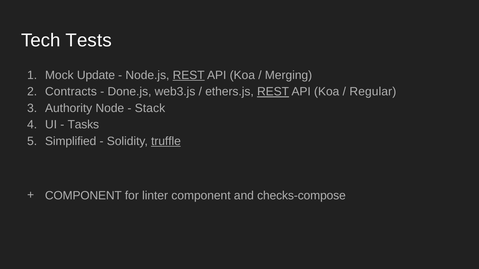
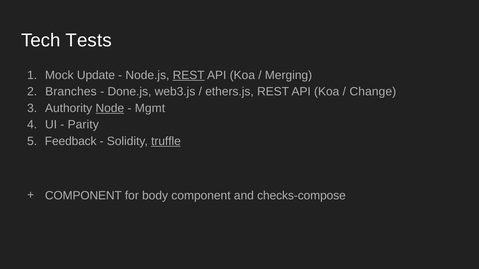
Contracts: Contracts -> Branches
REST at (273, 92) underline: present -> none
Regular: Regular -> Change
Node underline: none -> present
Stack: Stack -> Mgmt
Tasks: Tasks -> Parity
Simplified: Simplified -> Feedback
linter: linter -> body
